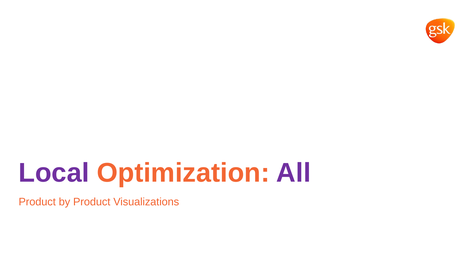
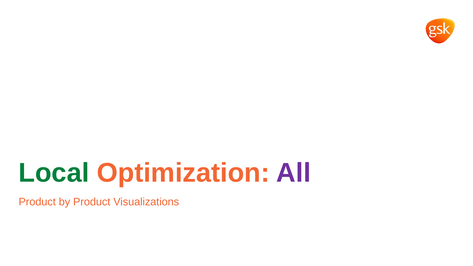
Local colour: purple -> green
